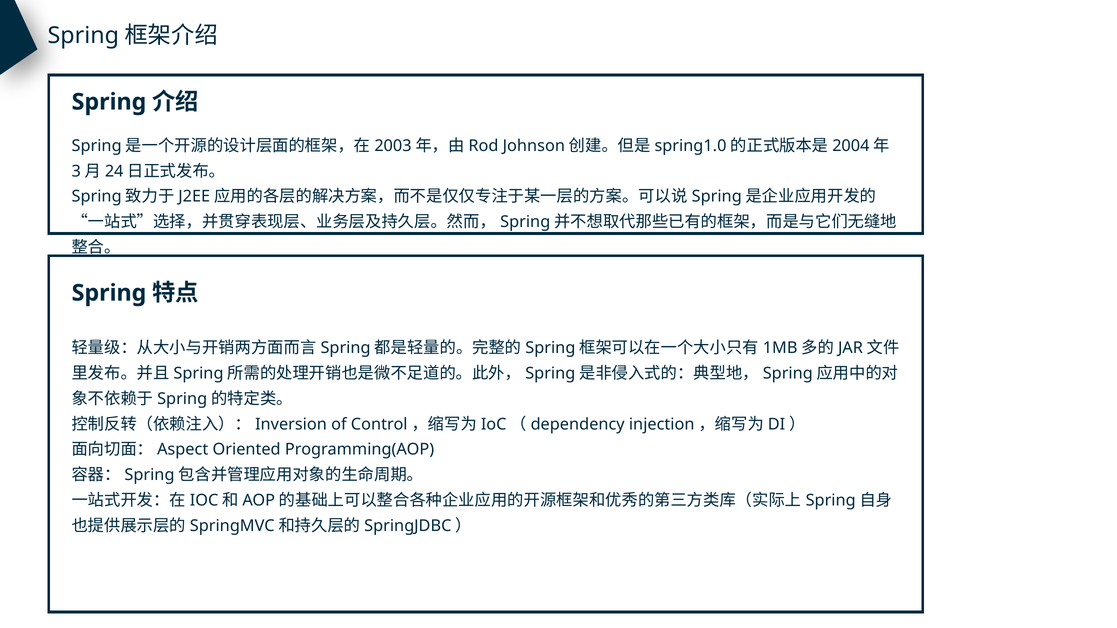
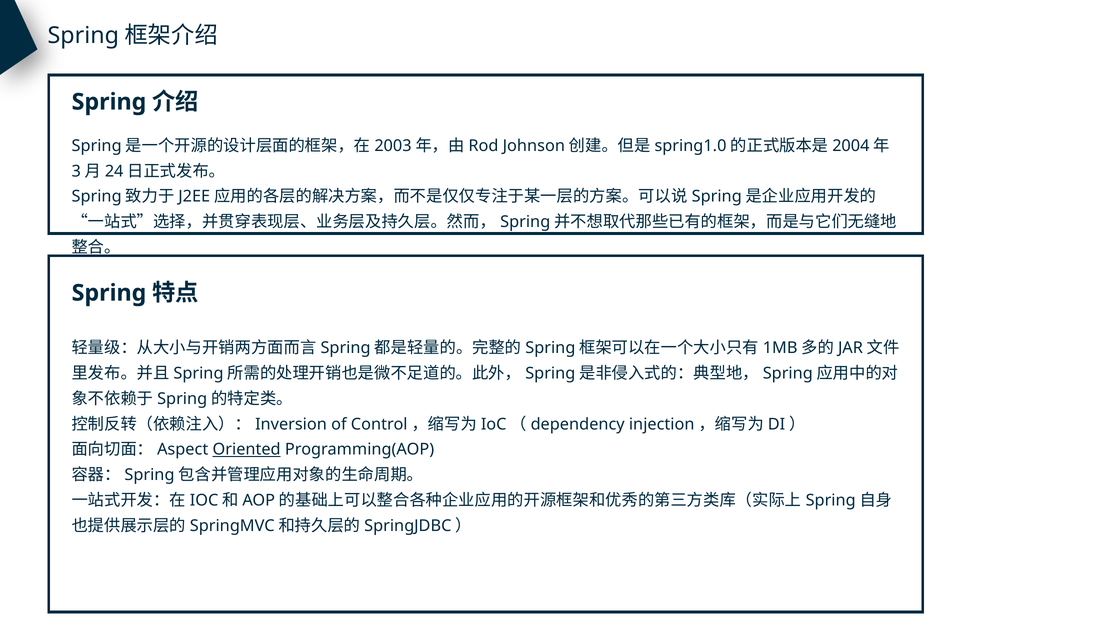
Oriented underline: none -> present
